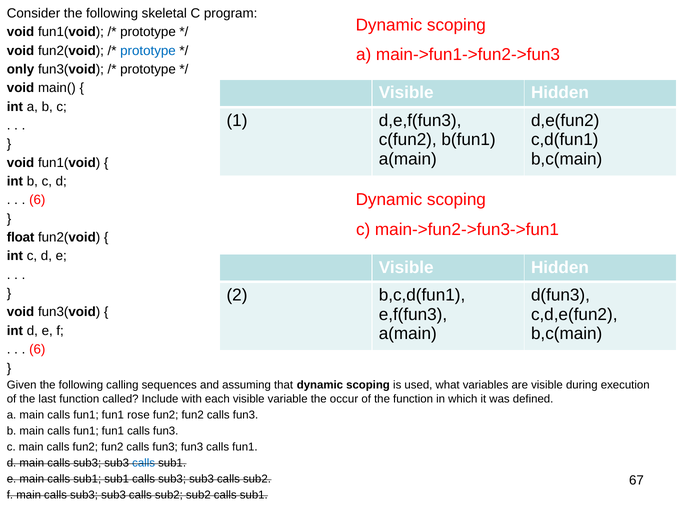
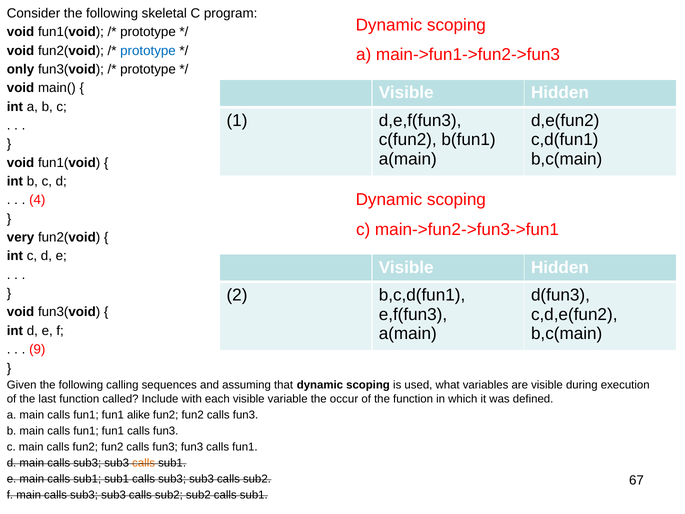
6 at (37, 200): 6 -> 4
float: float -> very
6 at (37, 349): 6 -> 9
rose: rose -> alike
calls at (144, 463) colour: blue -> orange
